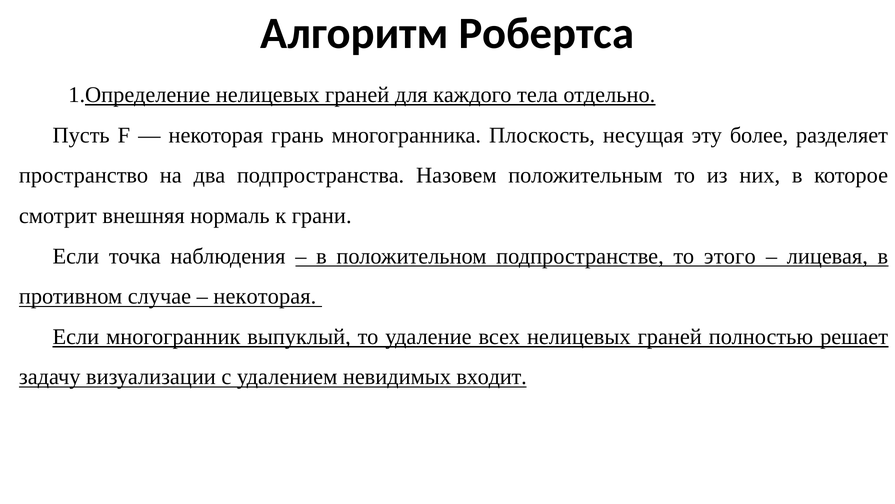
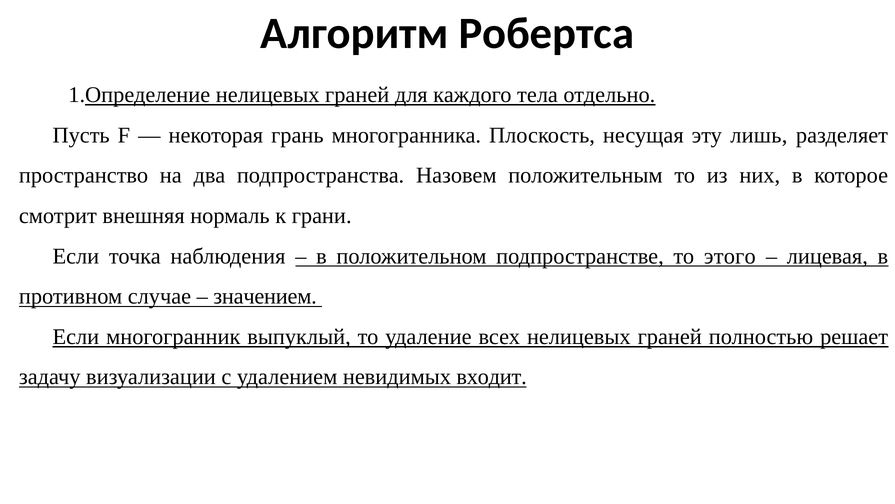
более: более -> лишь
некоторая at (265, 296): некоторая -> значением
